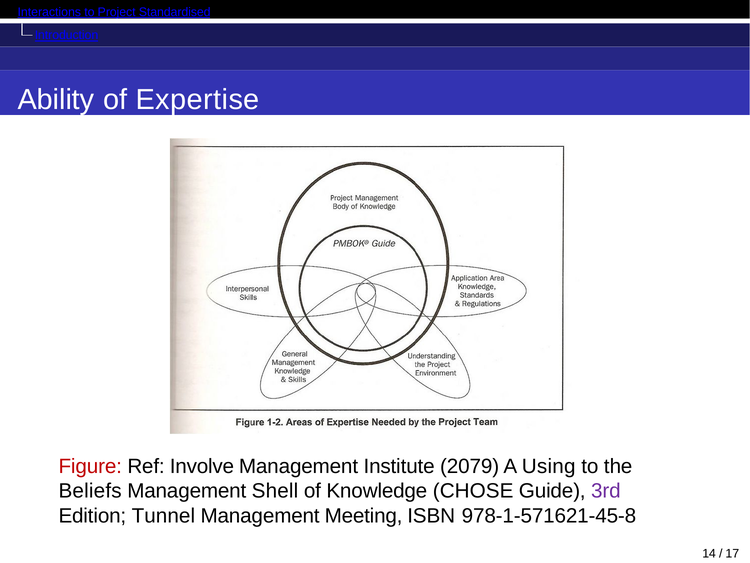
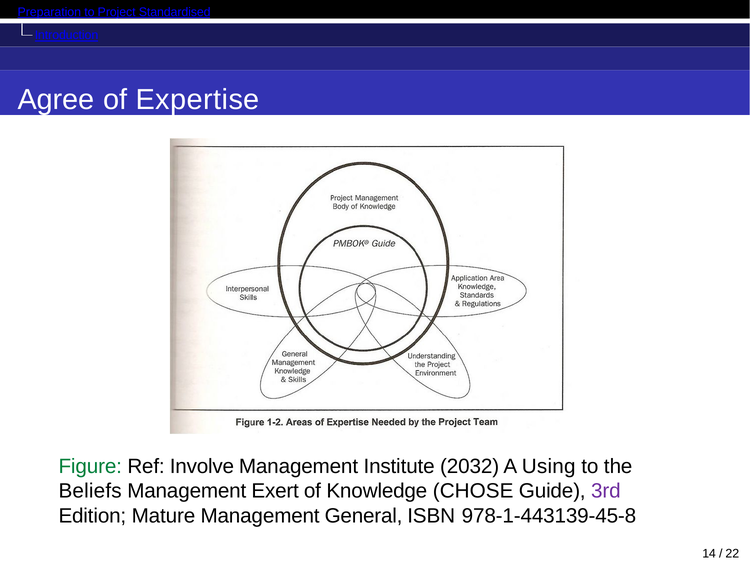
Interactions: Interactions -> Preparation
Ability: Ability -> Agree
Figure colour: red -> green
2079: 2079 -> 2032
Shell: Shell -> Exert
Tunnel: Tunnel -> Mature
Meeting: Meeting -> General
978-1-571621-45-8: 978-1-571621-45-8 -> 978-1-443139-45-8
17: 17 -> 22
